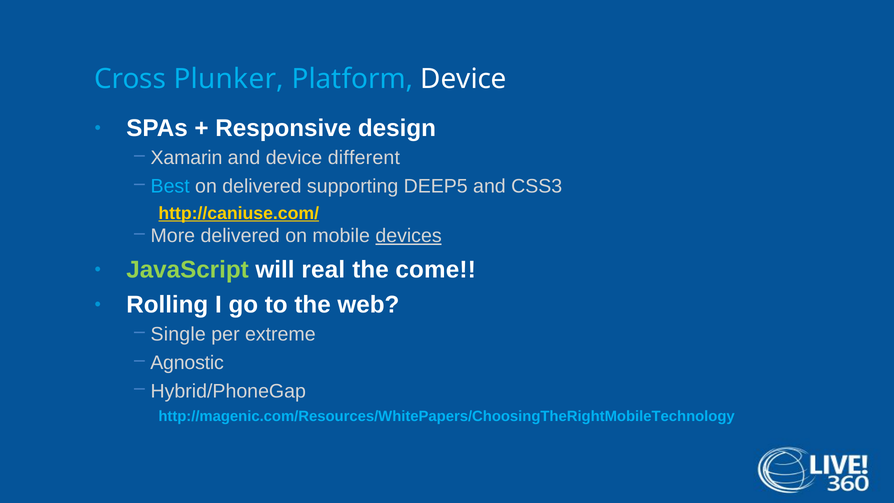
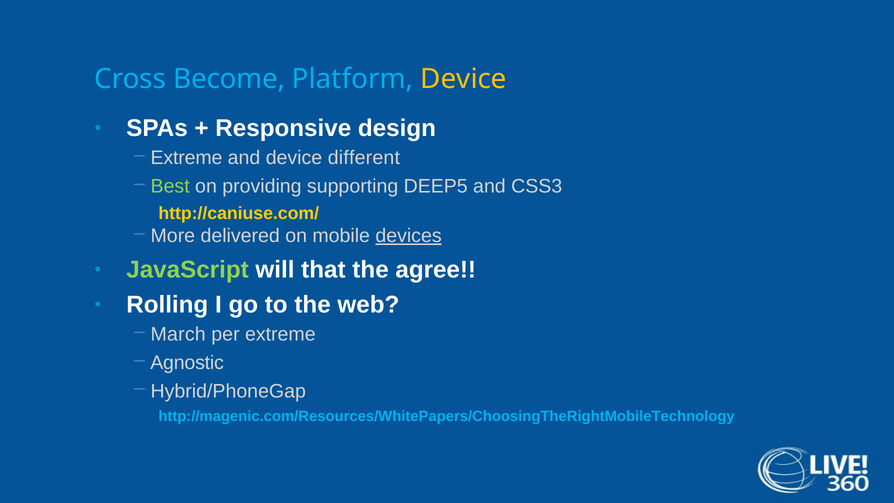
Plunker: Plunker -> Become
Device at (464, 79) colour: white -> yellow
Xamarin at (187, 158): Xamarin -> Extreme
Best colour: light blue -> light green
on delivered: delivered -> providing
http://caniuse.com/ underline: present -> none
real: real -> that
come: come -> agree
Single: Single -> March
